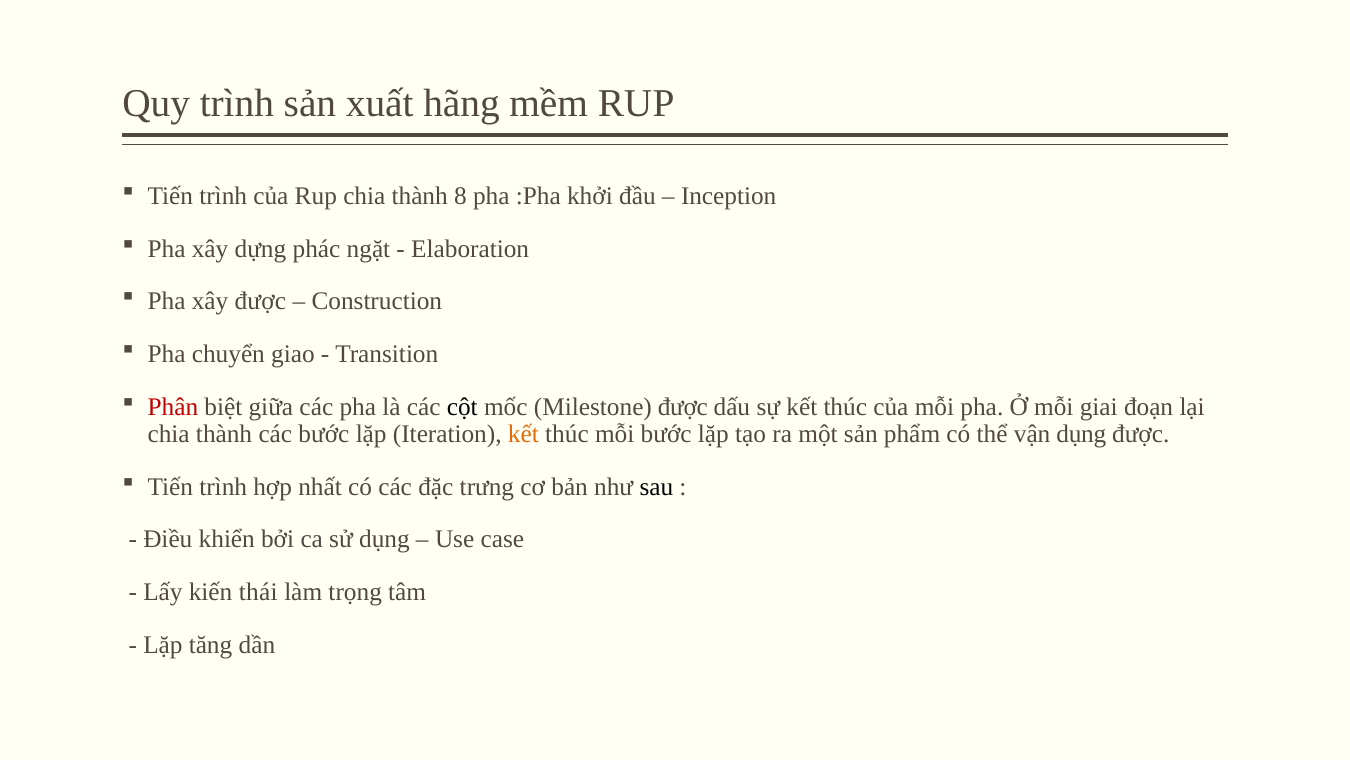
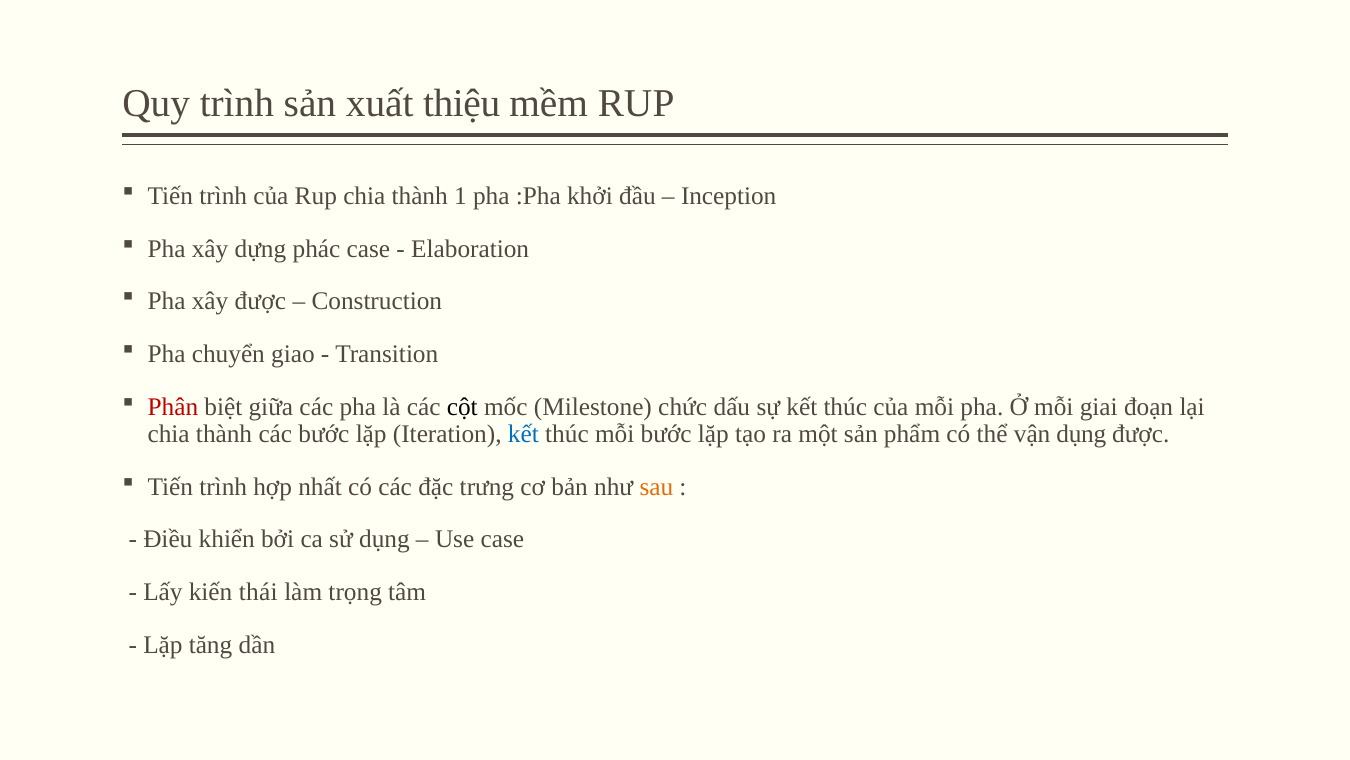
hãng: hãng -> thiệu
8: 8 -> 1
phác ngặt: ngặt -> case
Milestone được: được -> chức
kết at (523, 434) colour: orange -> blue
sau colour: black -> orange
